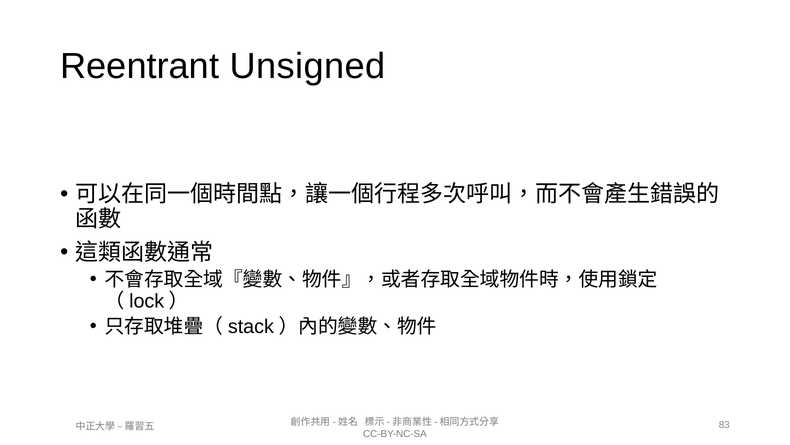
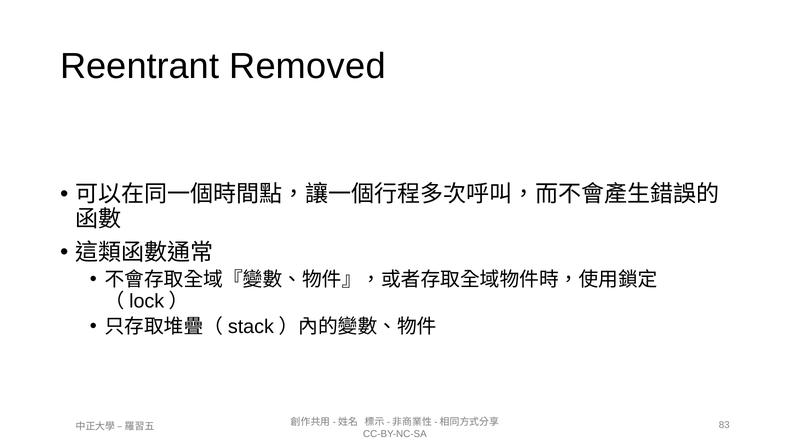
Unsigned: Unsigned -> Removed
